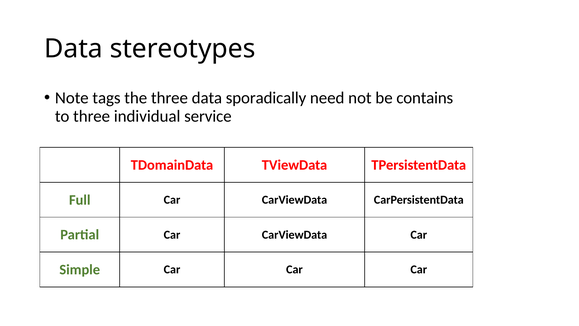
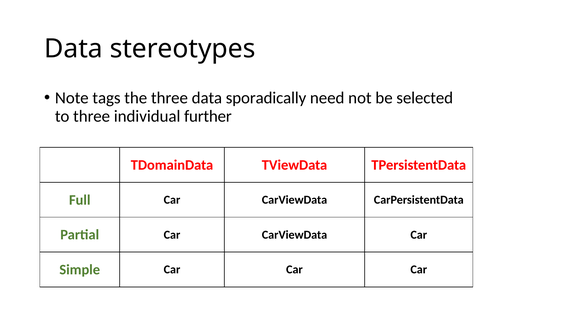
contains: contains -> selected
service: service -> further
